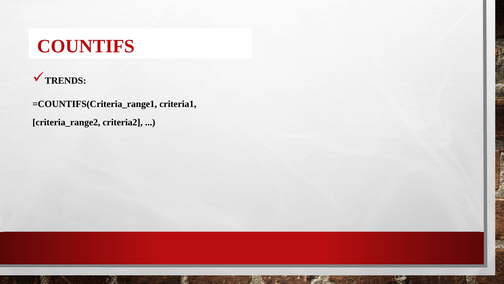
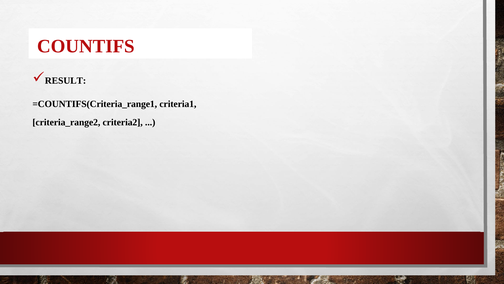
TRENDS: TRENDS -> RESULT
